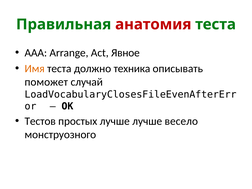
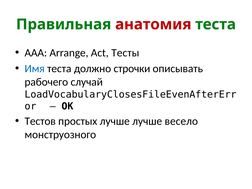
Явное: Явное -> Тесты
Имя colour: orange -> blue
техника: техника -> строчки
поможет: поможет -> рабочего
